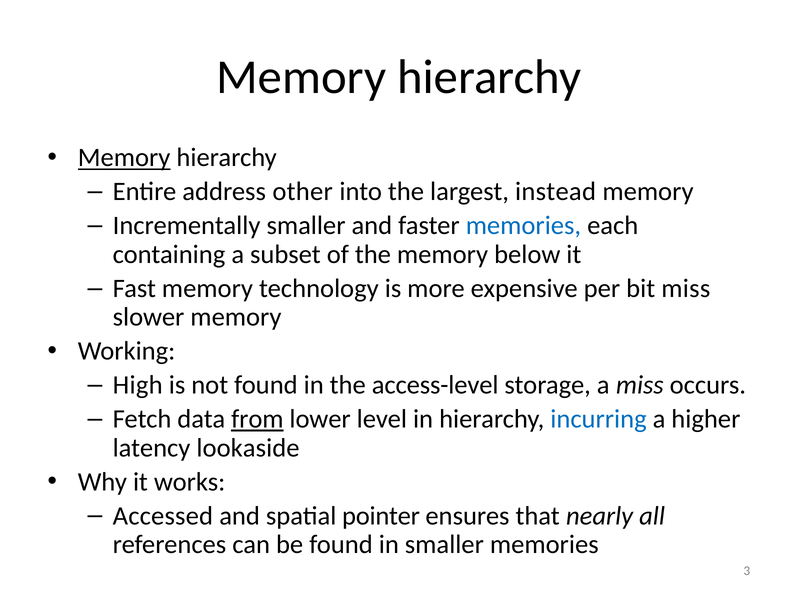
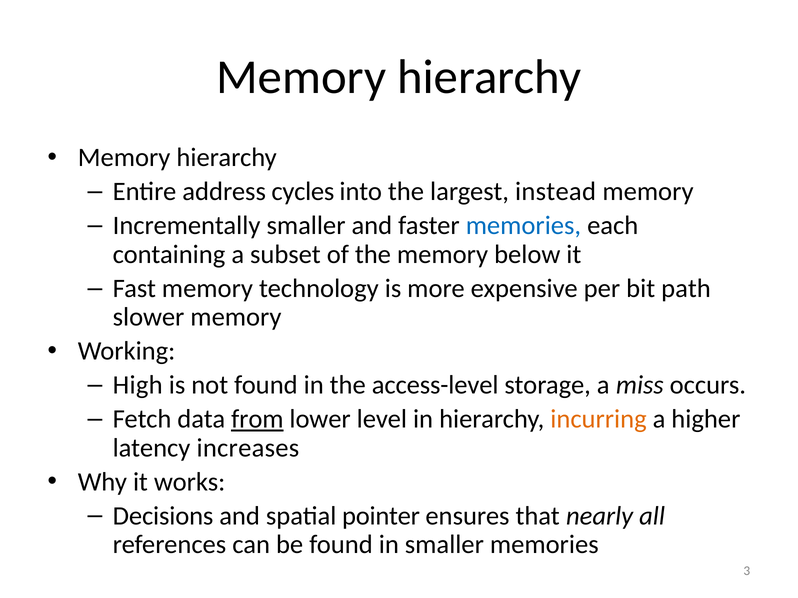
Memory at (124, 158) underline: present -> none
other: other -> cycles
bit miss: miss -> path
incurring colour: blue -> orange
lookaside: lookaside -> increases
Accessed: Accessed -> Decisions
